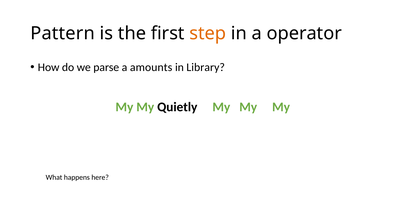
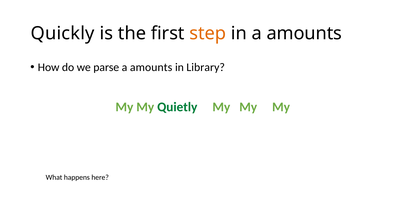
Pattern: Pattern -> Quickly
in a operator: operator -> amounts
Quietly colour: black -> green
